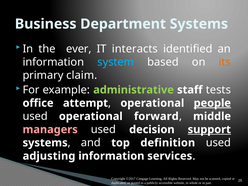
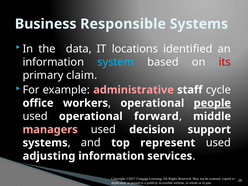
Department: Department -> Responsible
ever: ever -> data
interacts: interacts -> locations
its colour: orange -> red
administrative colour: light green -> pink
tests: tests -> cycle
attempt: attempt -> workers
support underline: present -> none
definition: definition -> represent
